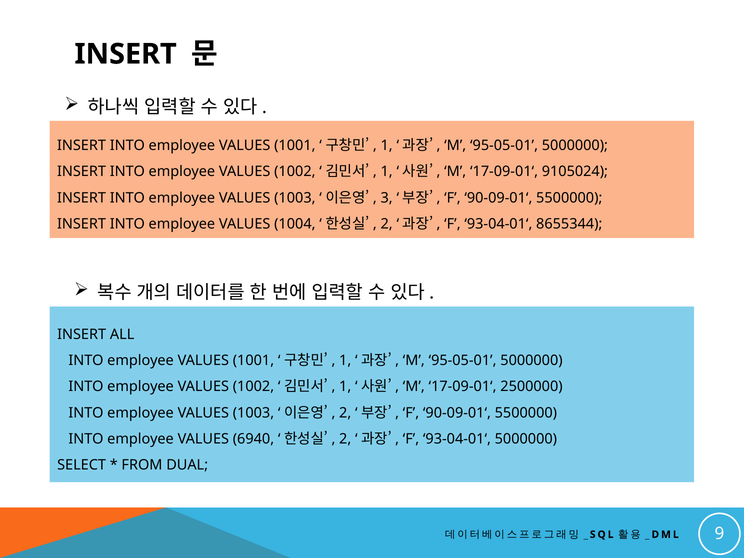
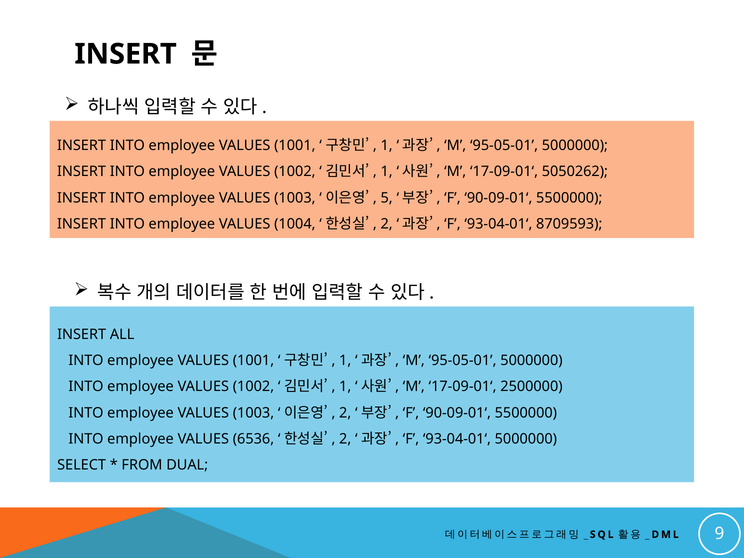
9105024: 9105024 -> 5050262
3: 3 -> 5
8655344: 8655344 -> 8709593
6940: 6940 -> 6536
